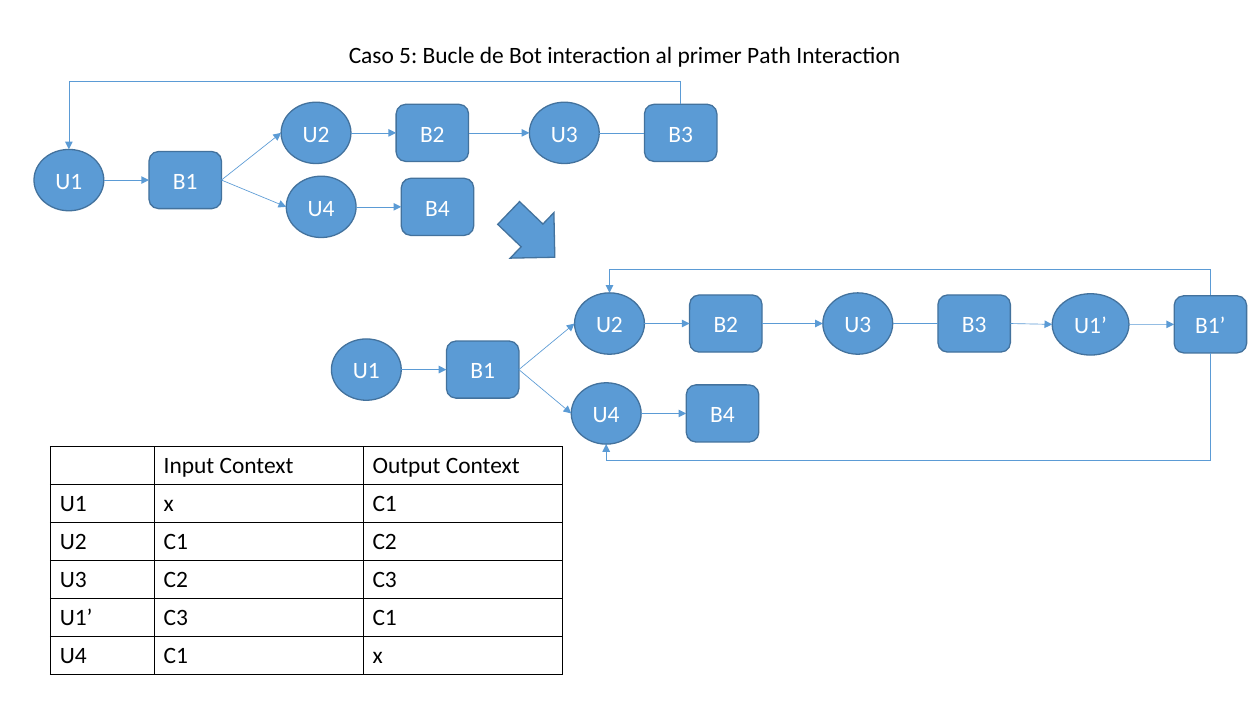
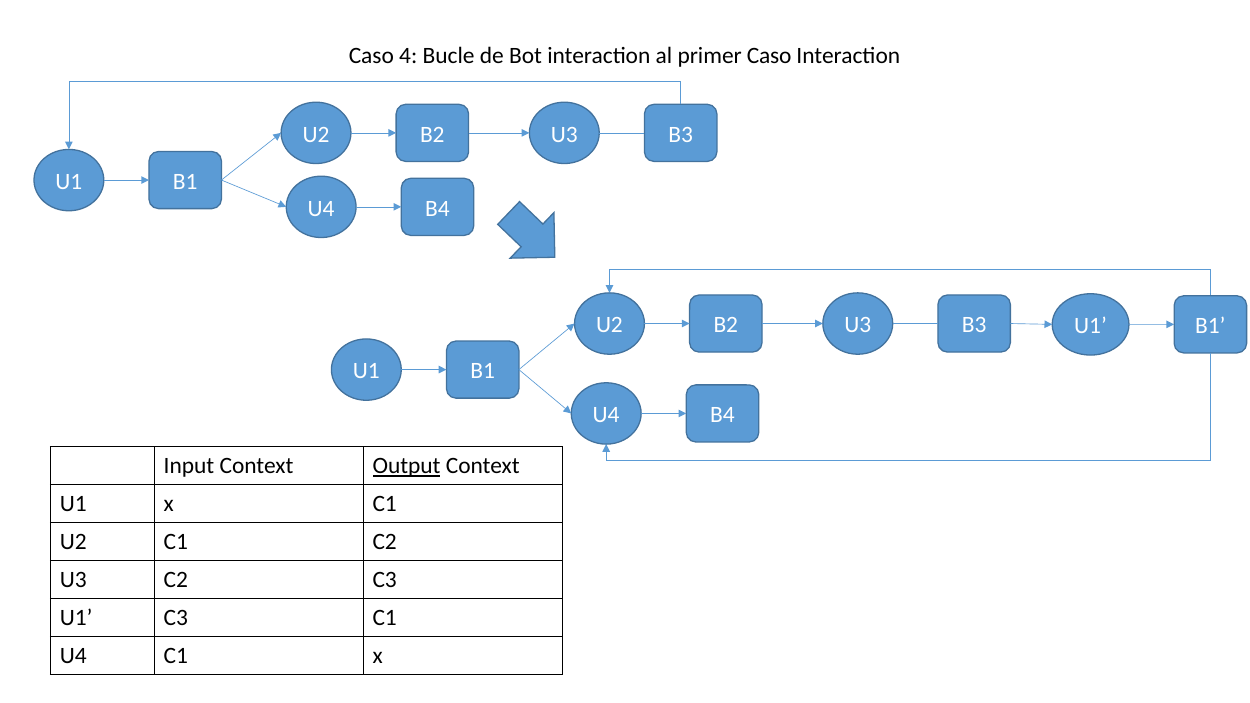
5: 5 -> 4
primer Path: Path -> Caso
Output underline: none -> present
